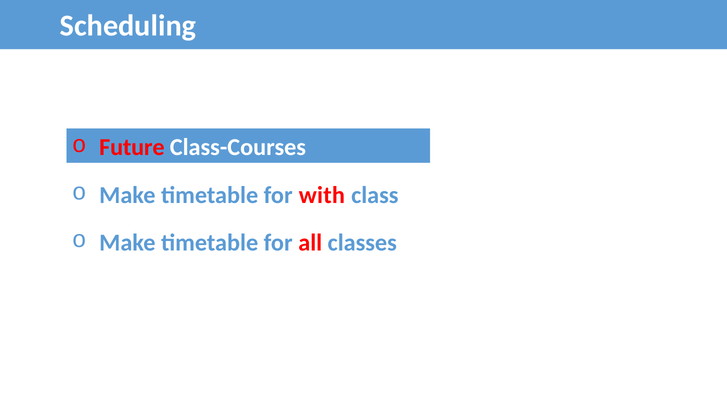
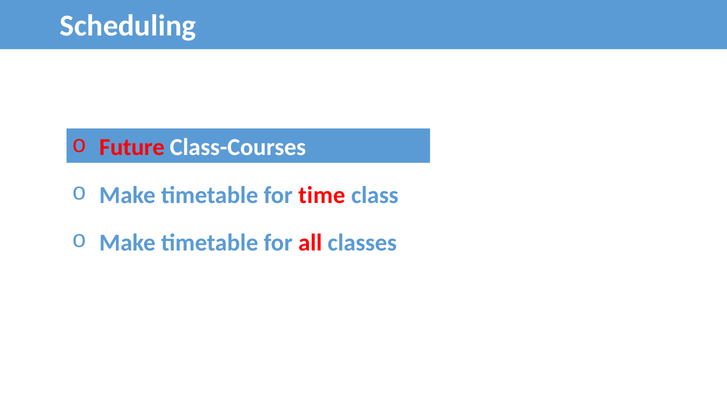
with: with -> time
